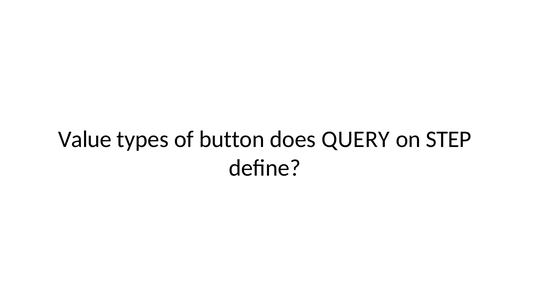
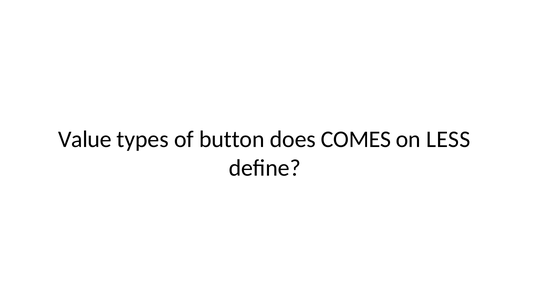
QUERY: QUERY -> COMES
STEP: STEP -> LESS
